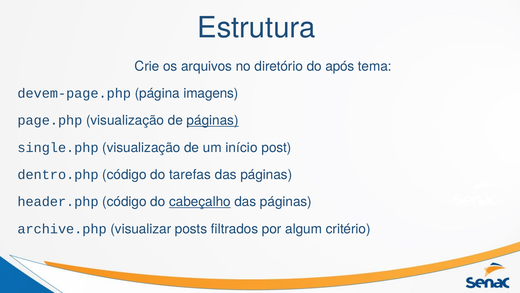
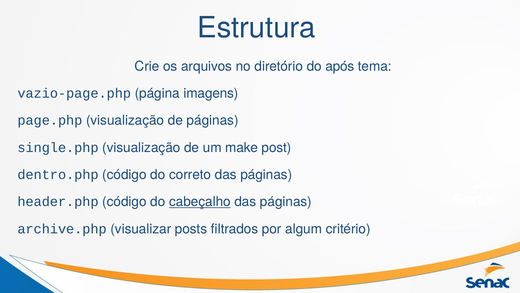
devem-page.php: devem-page.php -> vazio-page.php
páginas at (213, 120) underline: present -> none
início: início -> make
tarefas: tarefas -> correto
